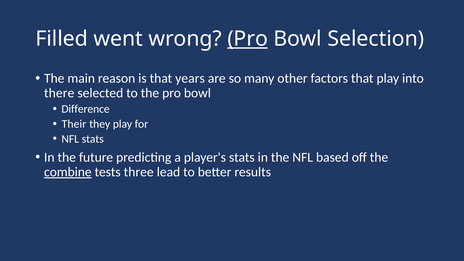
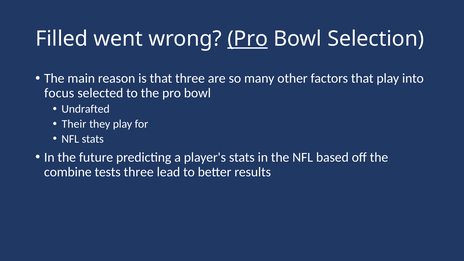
that years: years -> three
there: there -> focus
Difference: Difference -> Undrafted
combine underline: present -> none
